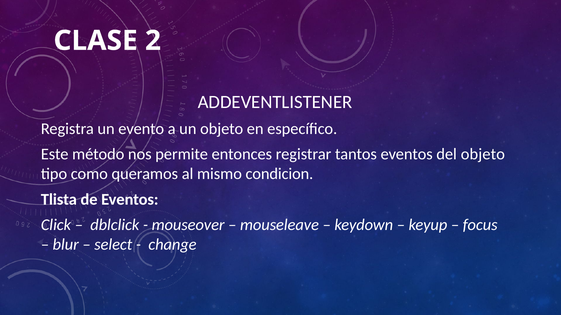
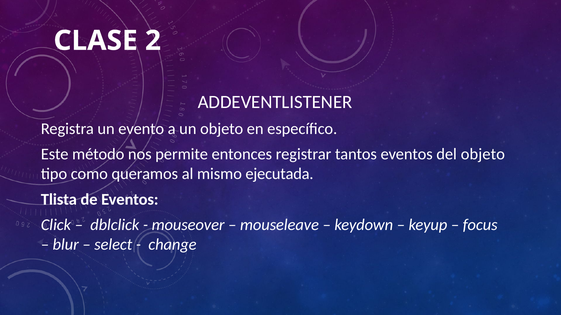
condicion: condicion -> ejecutada
